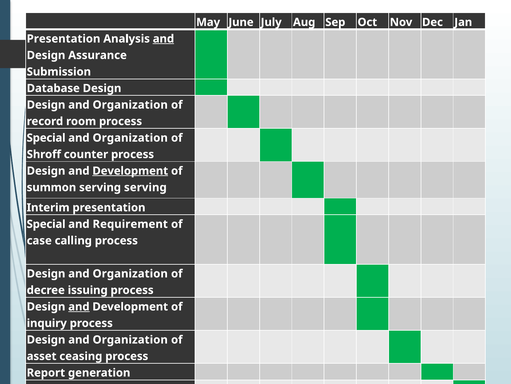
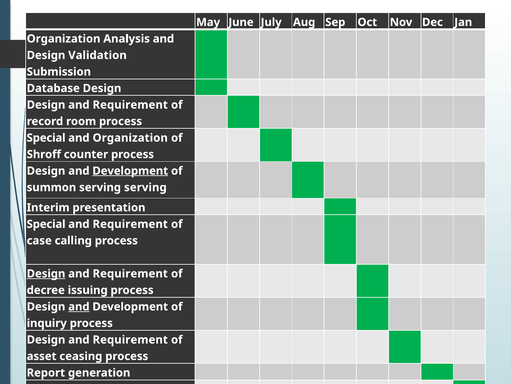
Presentation at (64, 39): Presentation -> Organization
and at (163, 39) underline: present -> none
Assurance: Assurance -> Validation
Organization at (130, 105): Organization -> Requirement
Design at (46, 273) underline: none -> present
Organization at (130, 273): Organization -> Requirement
Organization at (130, 339): Organization -> Requirement
